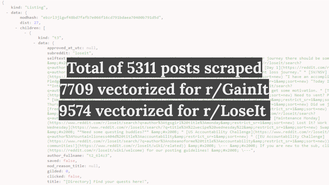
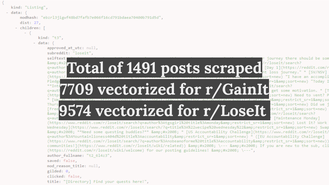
5311: 5311 -> 1491
